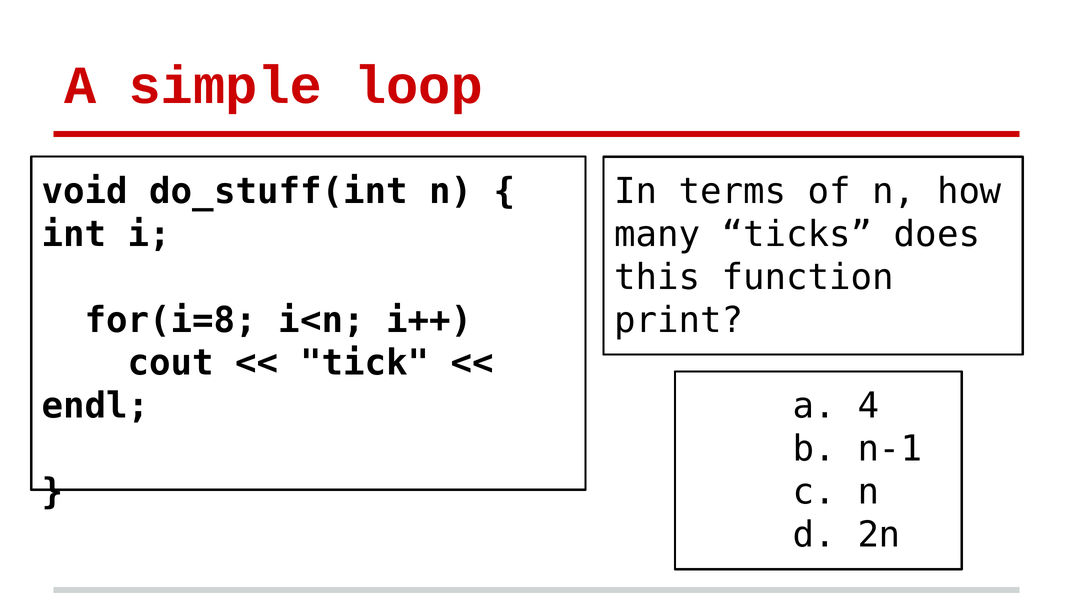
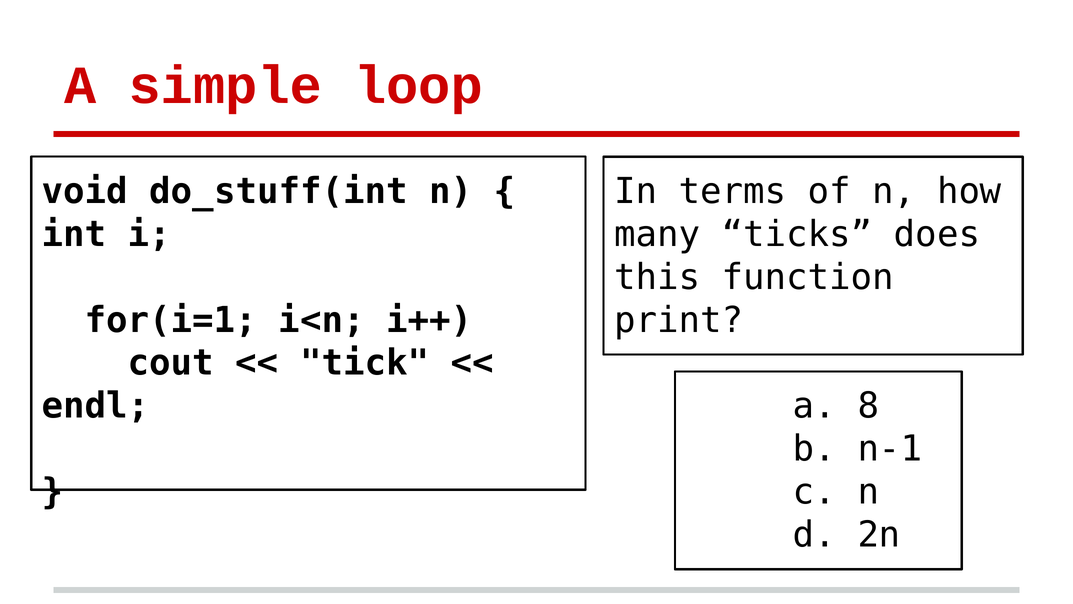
for(i=8: for(i=8 -> for(i=1
4: 4 -> 8
